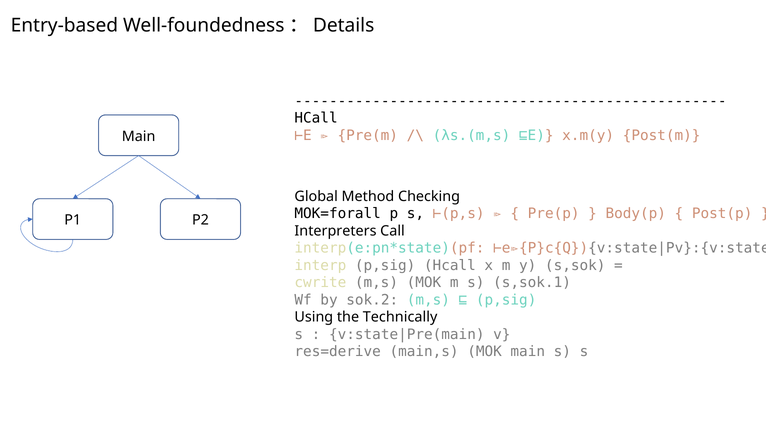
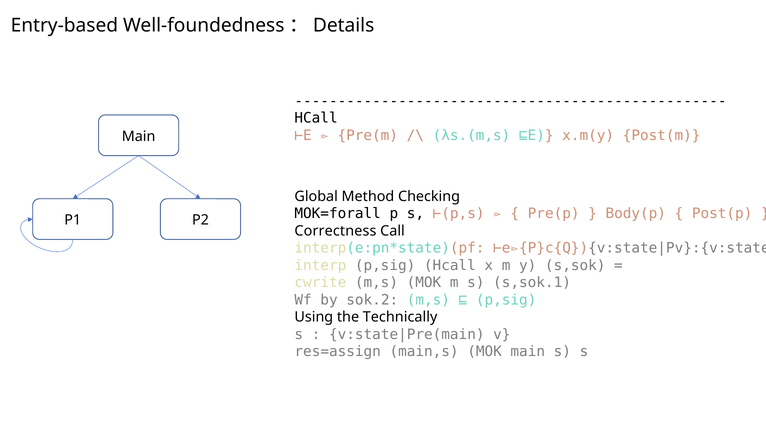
Interpreters: Interpreters -> Correctness
res=derive: res=derive -> res=assign
